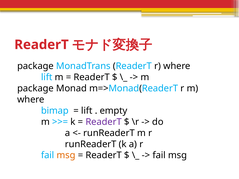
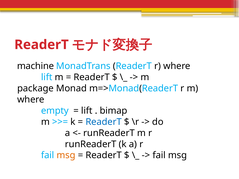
package at (35, 66): package -> machine
bimap: bimap -> empty
empty: empty -> bimap
ReaderT at (104, 122) colour: purple -> blue
